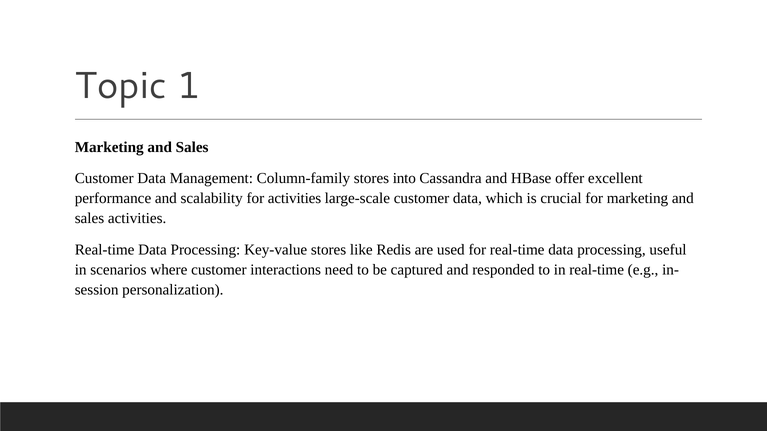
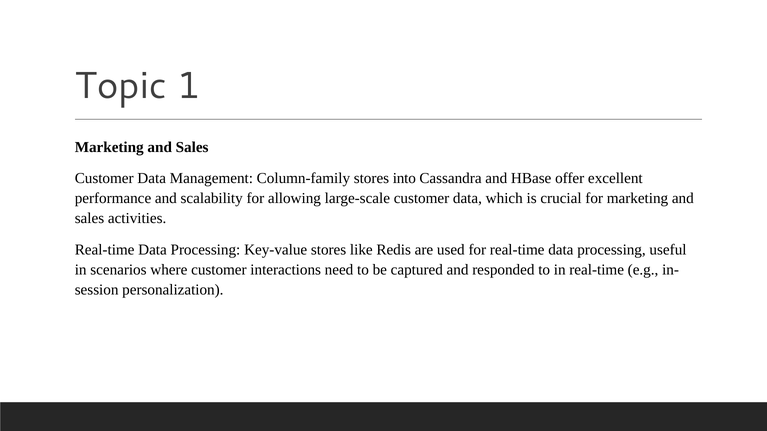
for activities: activities -> allowing
